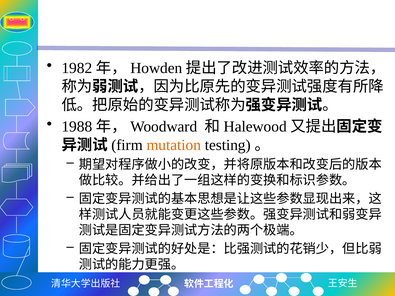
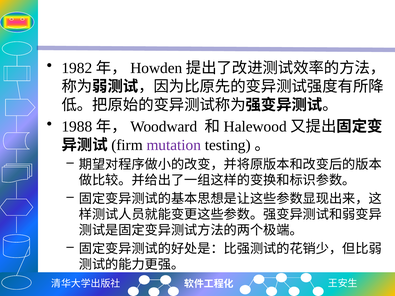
mutation colour: orange -> purple
